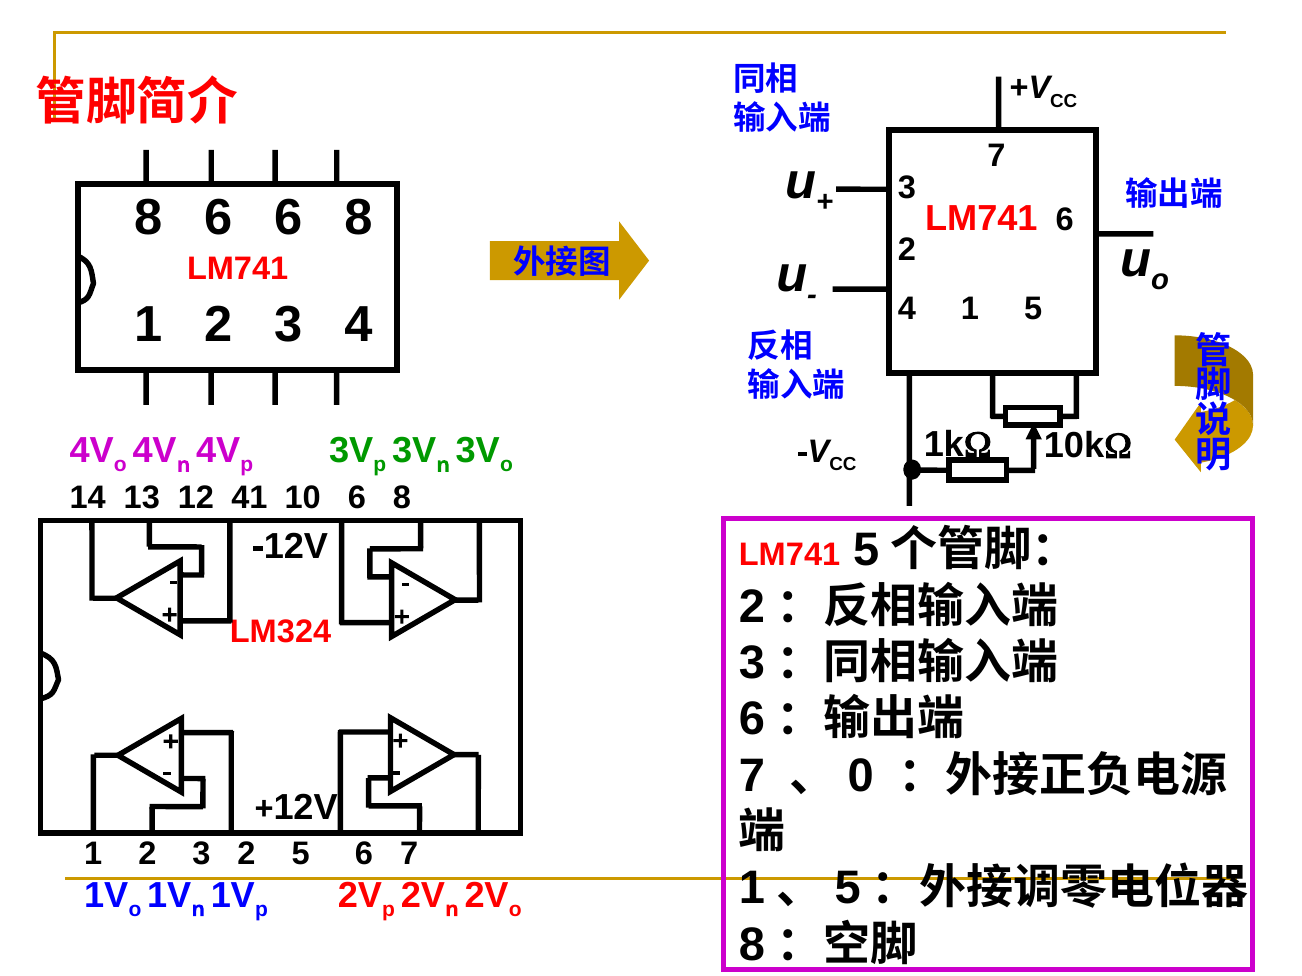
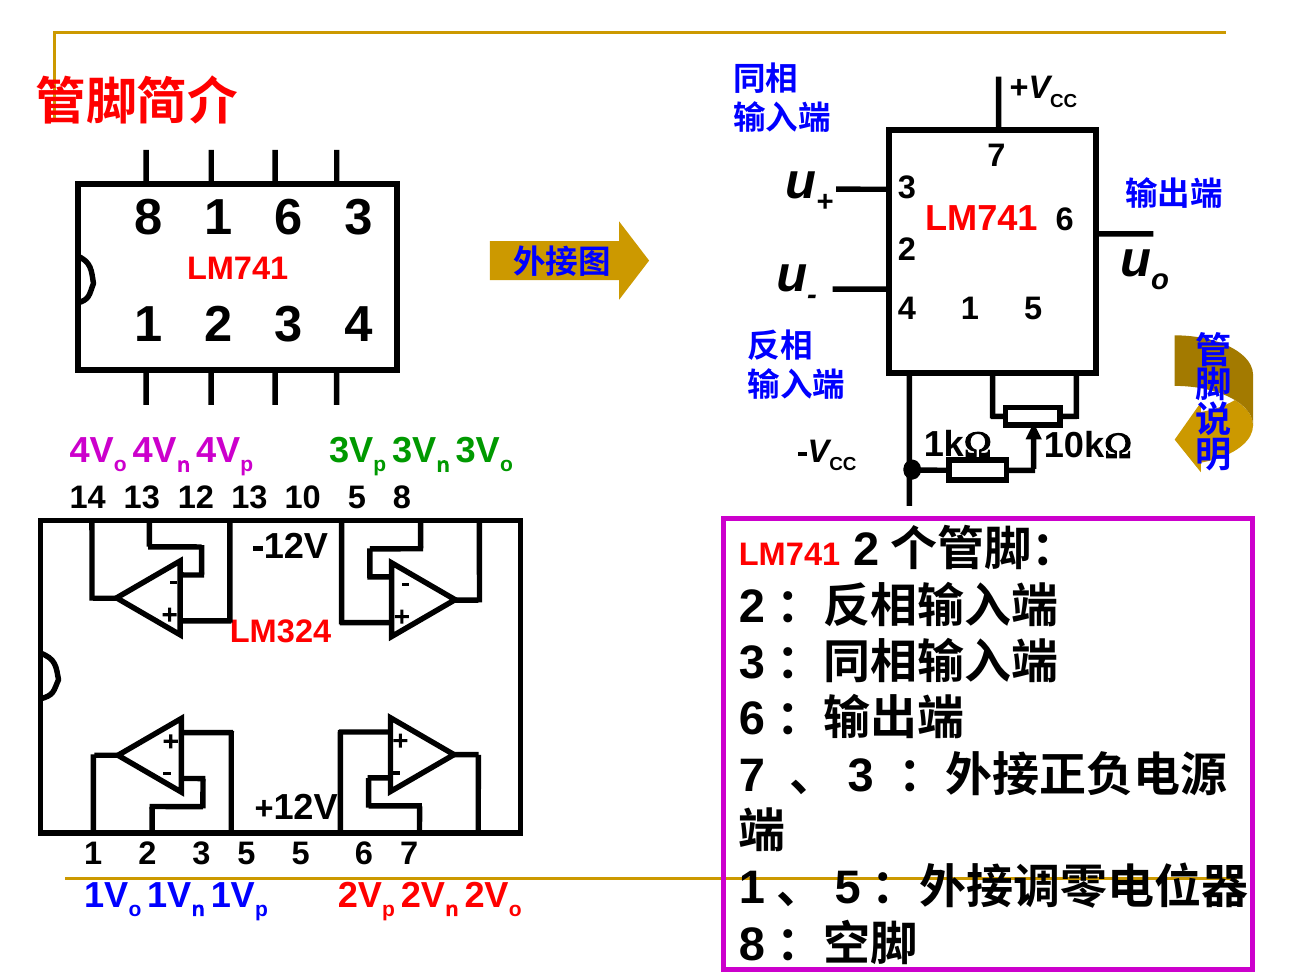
8 6: 6 -> 1
8 at (358, 218): 8 -> 3
12 41: 41 -> 13
10 6: 6 -> 5
LM741 5: 5 -> 2
0 at (861, 776): 0 -> 3
3 2: 2 -> 5
